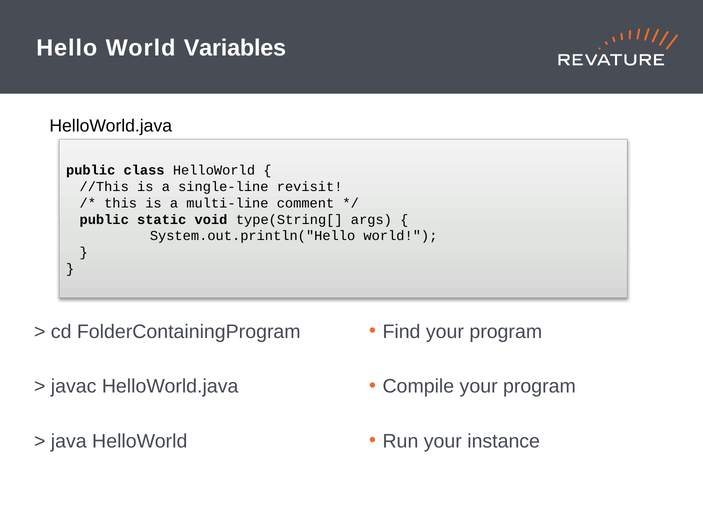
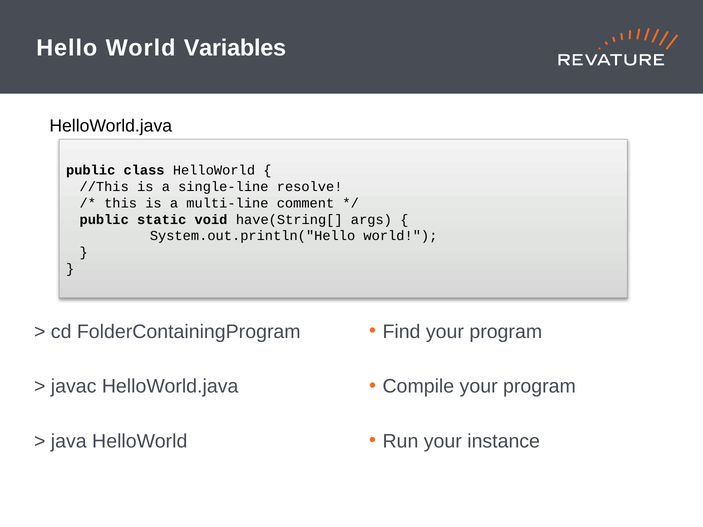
revisit: revisit -> resolve
type(String[: type(String[ -> have(String[
